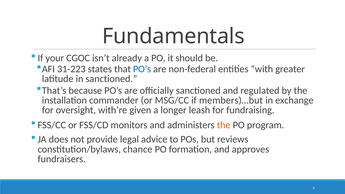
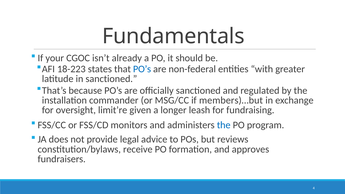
31-223: 31-223 -> 18-223
with’re: with’re -> limit’re
the at (224, 125) colour: orange -> blue
chance: chance -> receive
